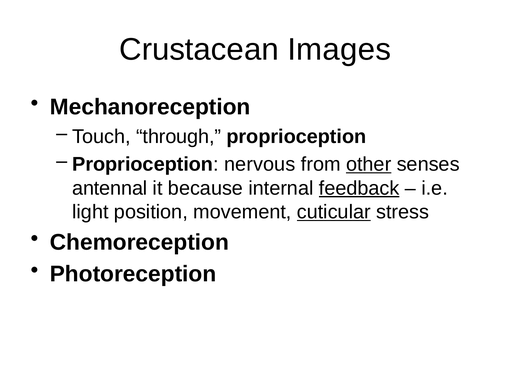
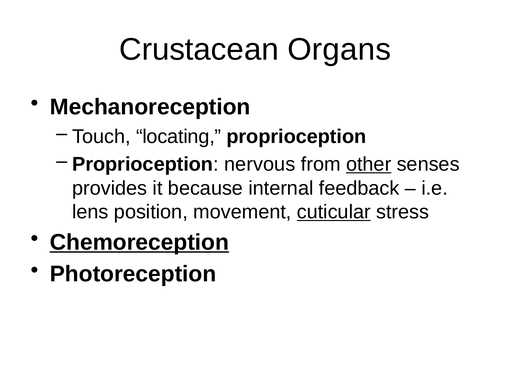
Images: Images -> Organs
through: through -> locating
antennal: antennal -> provides
feedback underline: present -> none
light: light -> lens
Chemoreception underline: none -> present
